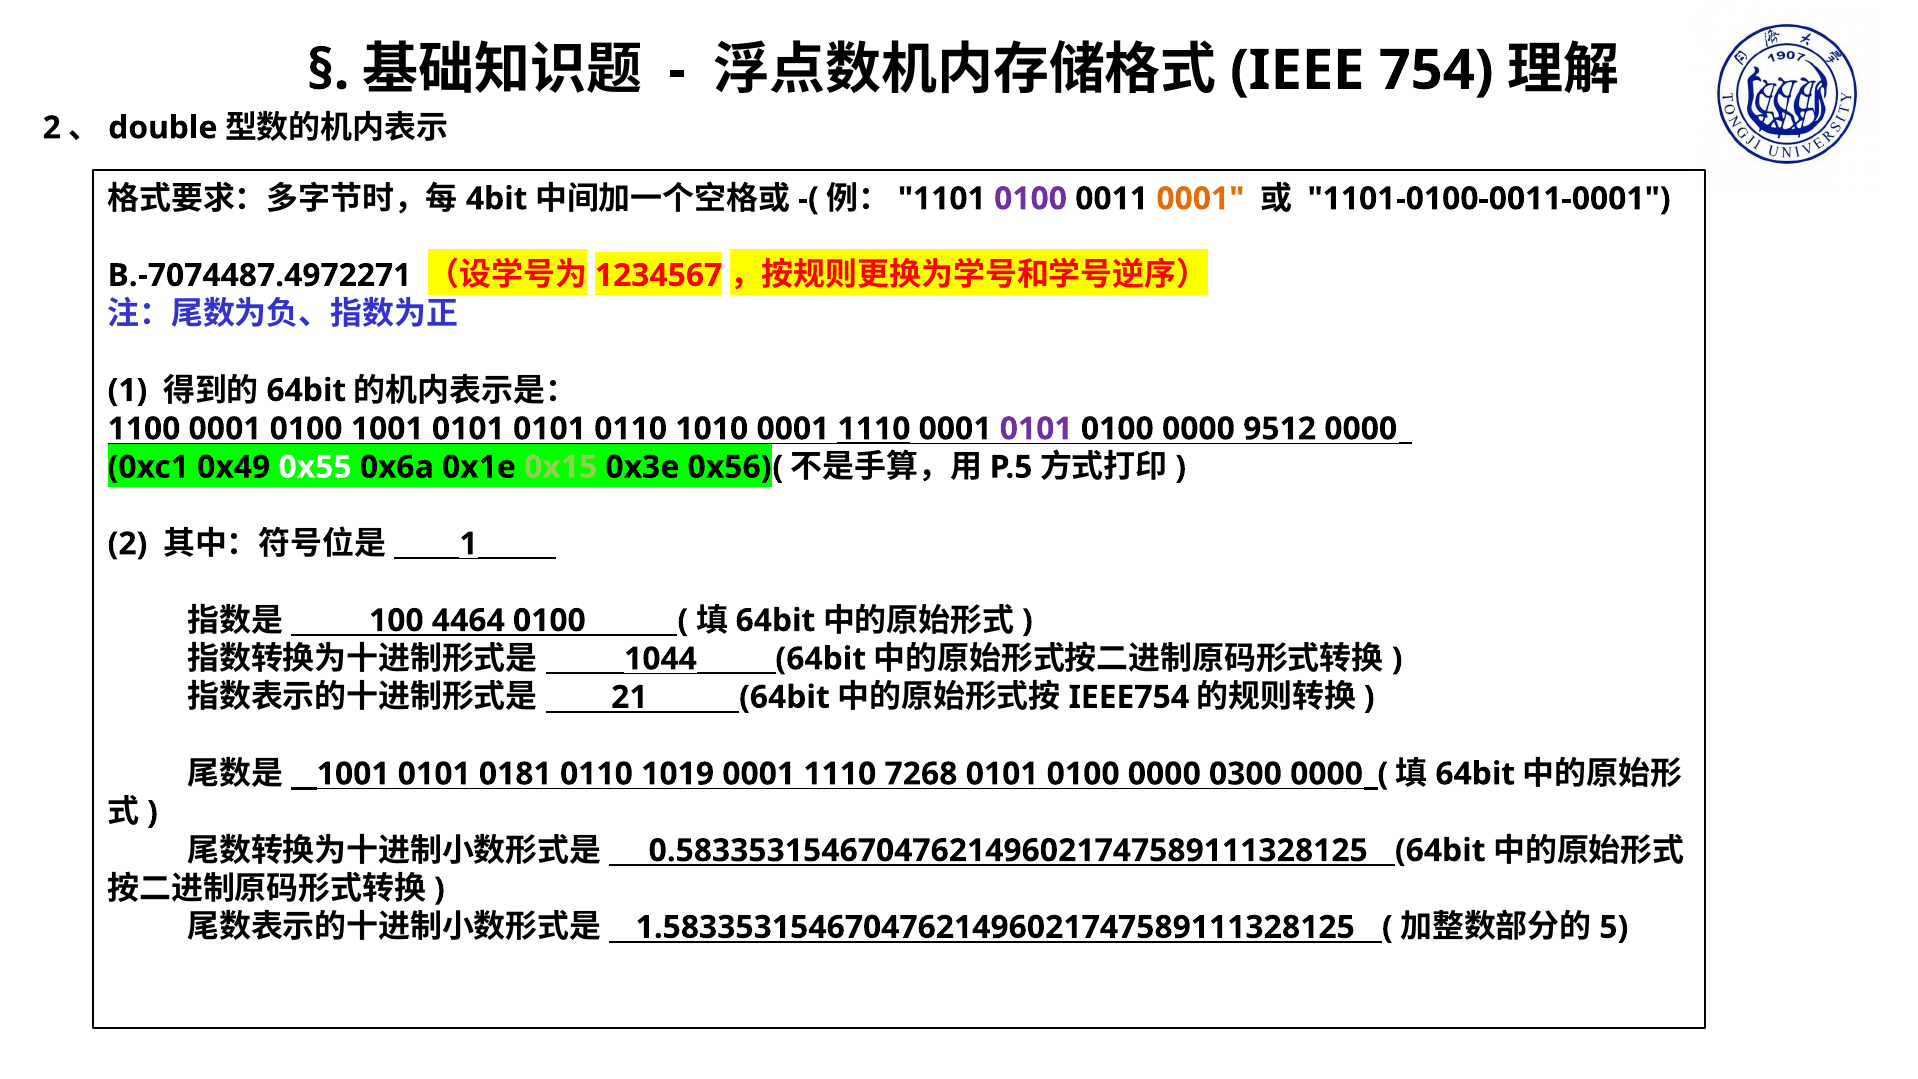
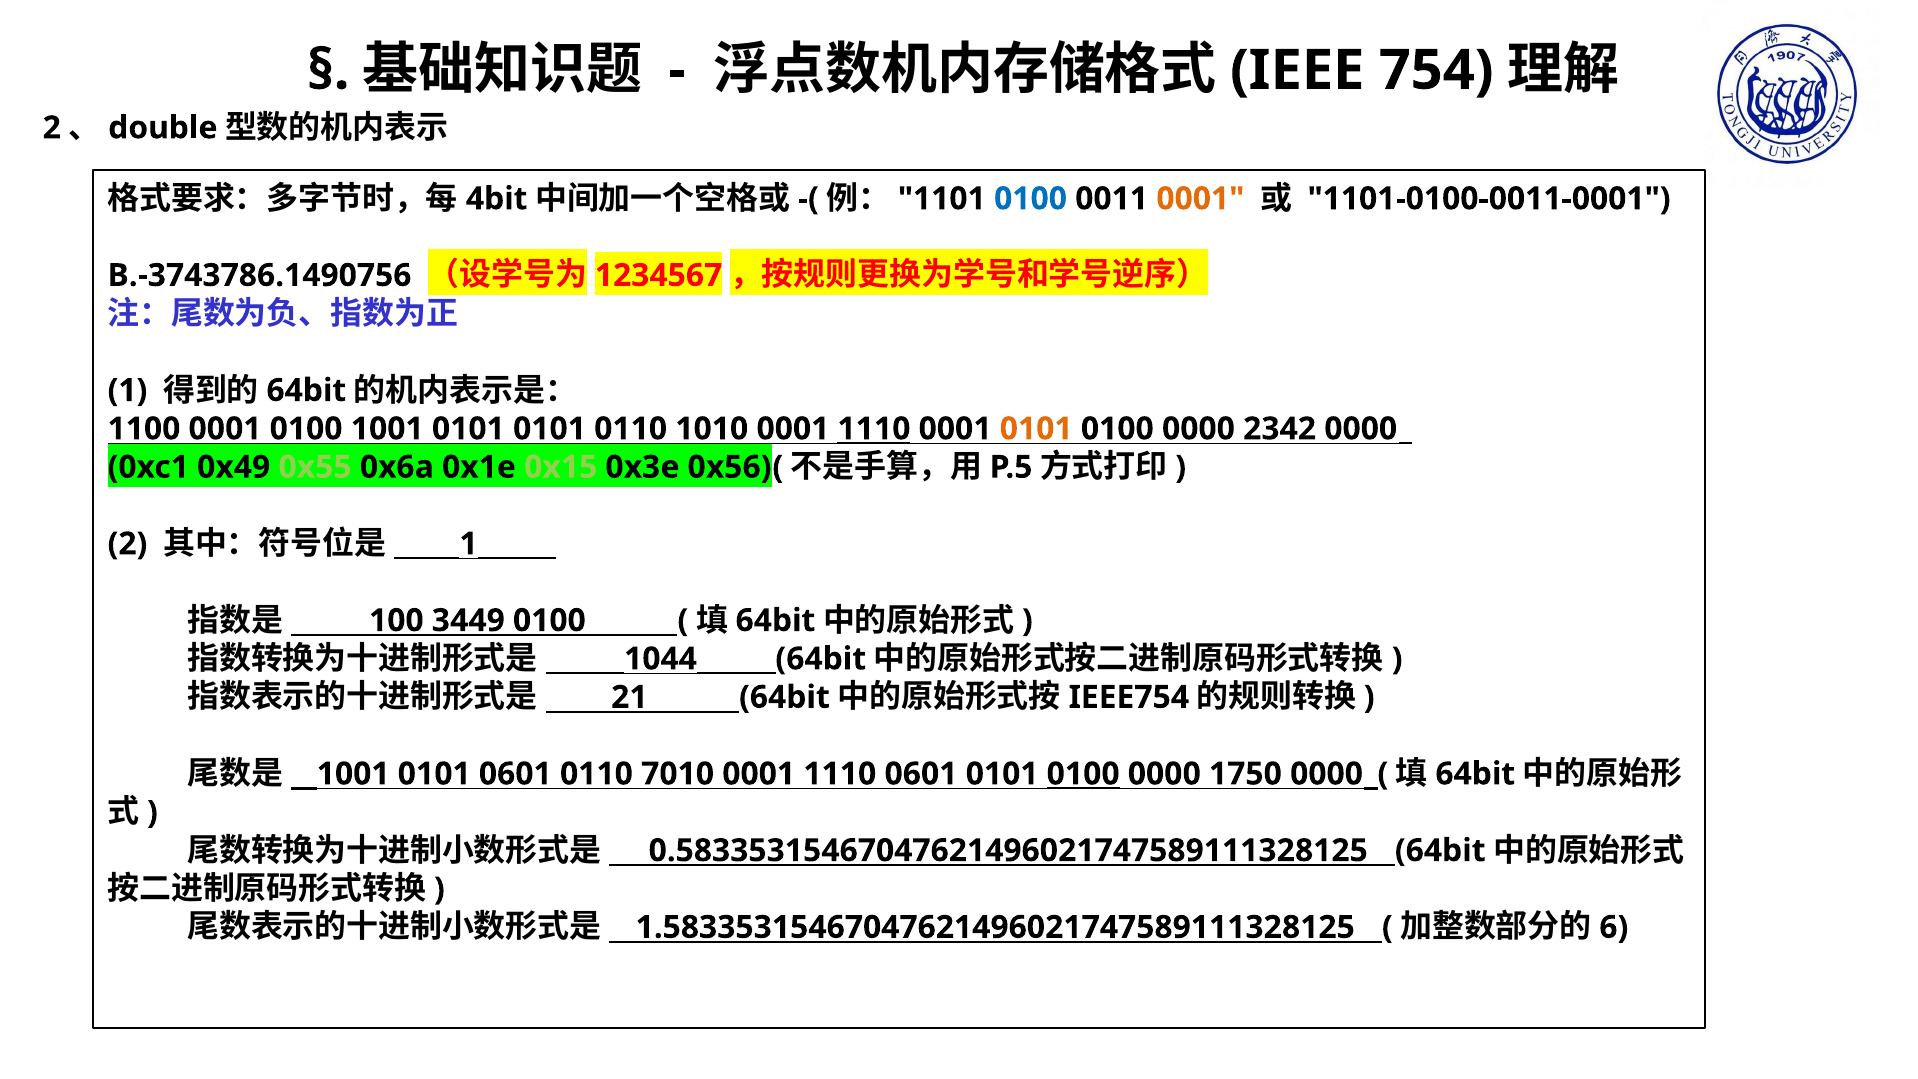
0100 at (1031, 199) colour: purple -> blue
B.-7074487.4972271: B.-7074487.4972271 -> B.-3743786.1490756
0101 at (1036, 429) colour: purple -> orange
9512: 9512 -> 2342
0x55 colour: white -> light green
4464: 4464 -> 3449
0101 0181: 0181 -> 0601
1019: 1019 -> 7010
1110 7268: 7268 -> 0601
0100 at (1083, 774) underline: none -> present
0300: 0300 -> 1750
5: 5 -> 6
